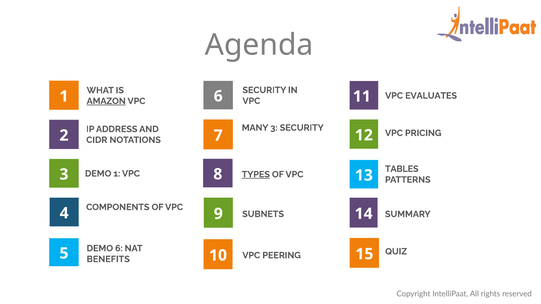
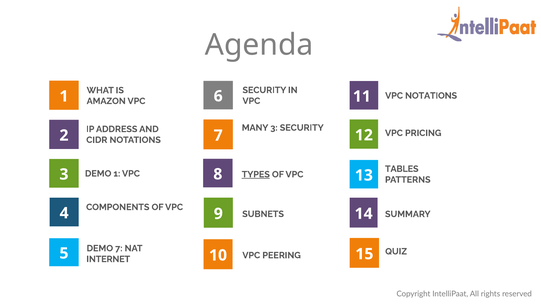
VPC EVALUATES: EVALUATES -> NOTATIONS
AMAZON underline: present -> none
DEMO 6: 6 -> 7
BENEFITS: BENEFITS -> INTERNET
